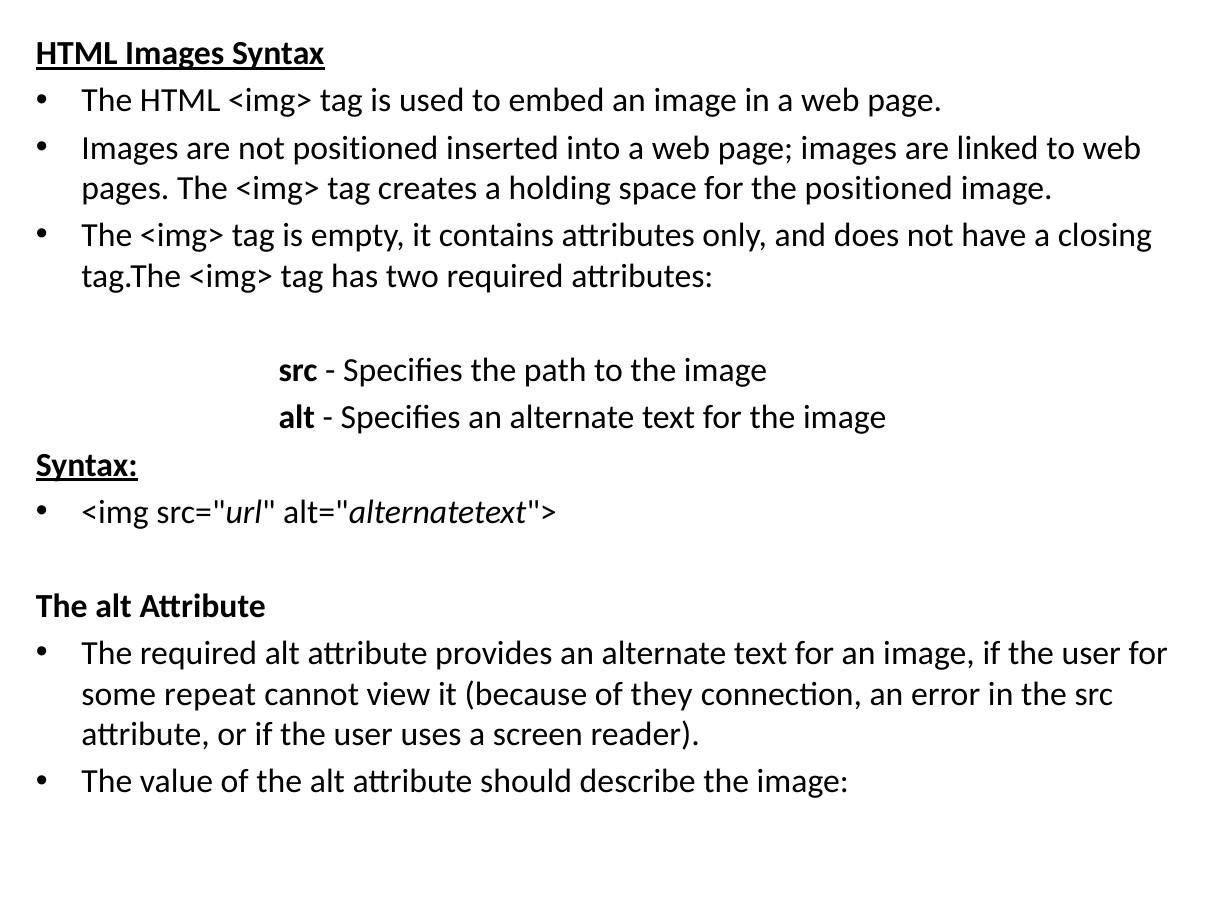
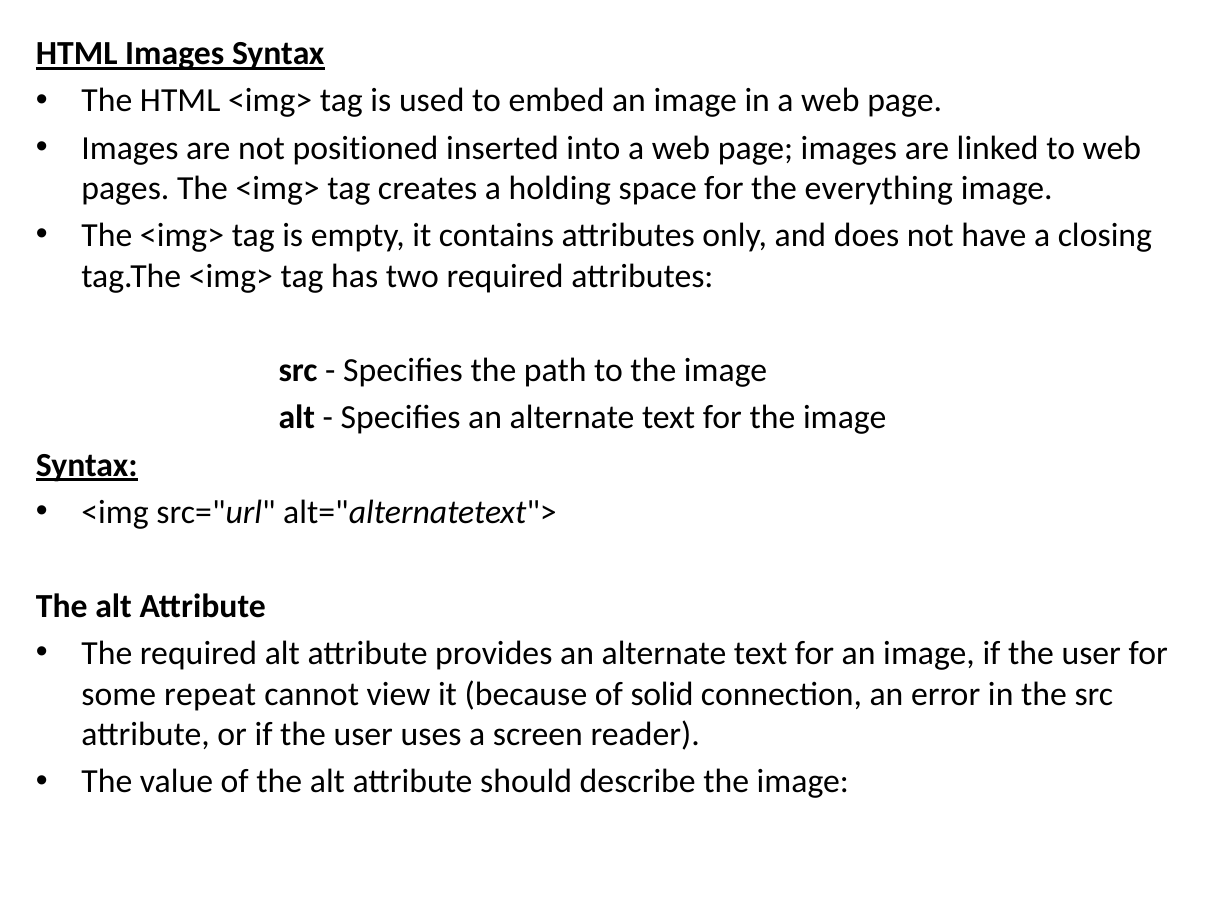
the positioned: positioned -> everything
they: they -> solid
